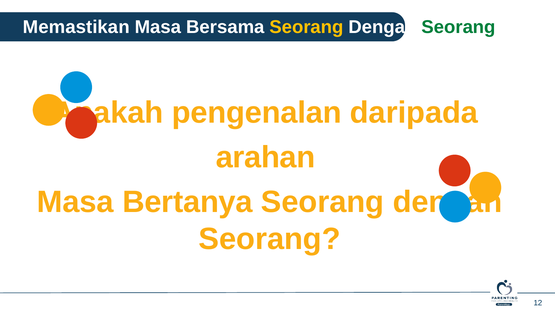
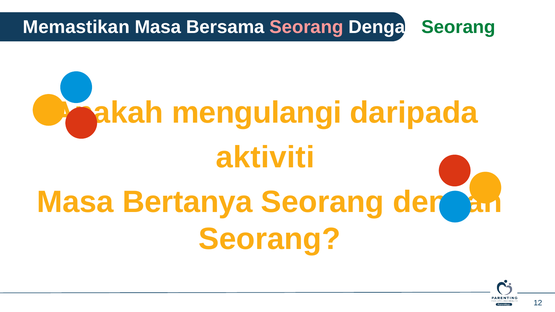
Seorang at (307, 27) colour: yellow -> pink
pengenalan: pengenalan -> mengulangi
arahan: arahan -> aktiviti
